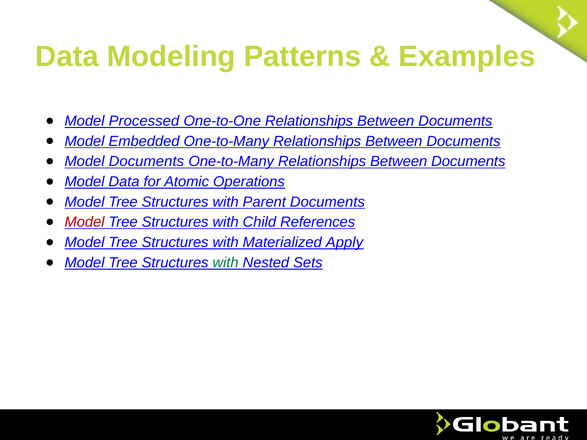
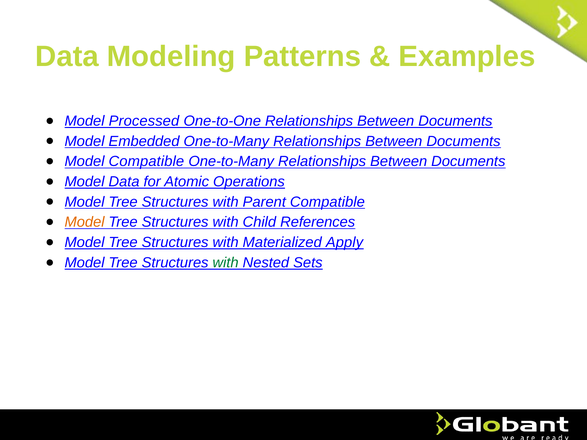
Model Documents: Documents -> Compatible
Parent Documents: Documents -> Compatible
Model at (85, 222) colour: red -> orange
